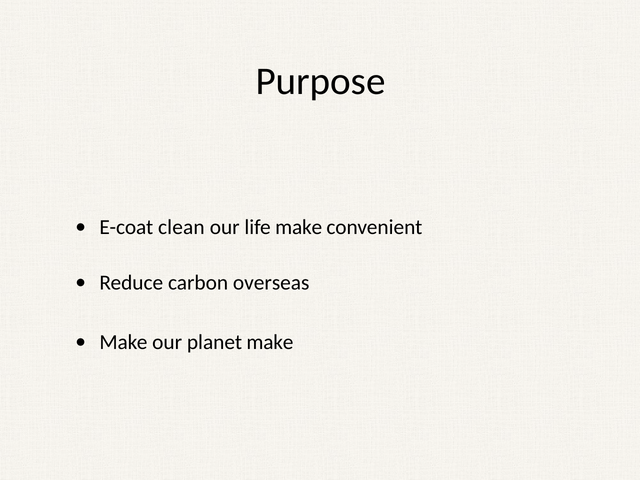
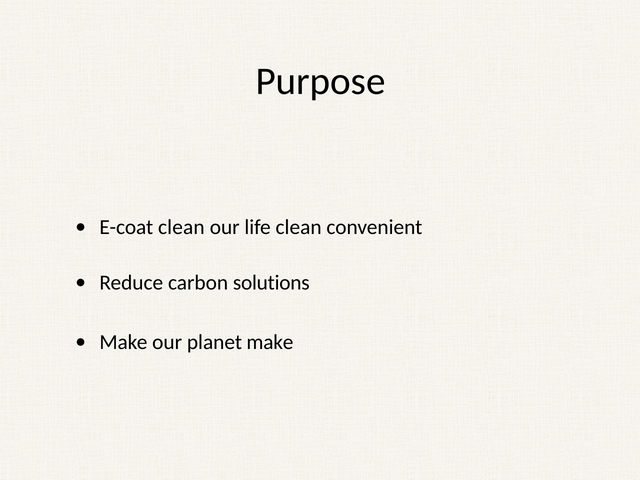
life make: make -> clean
overseas: overseas -> solutions
